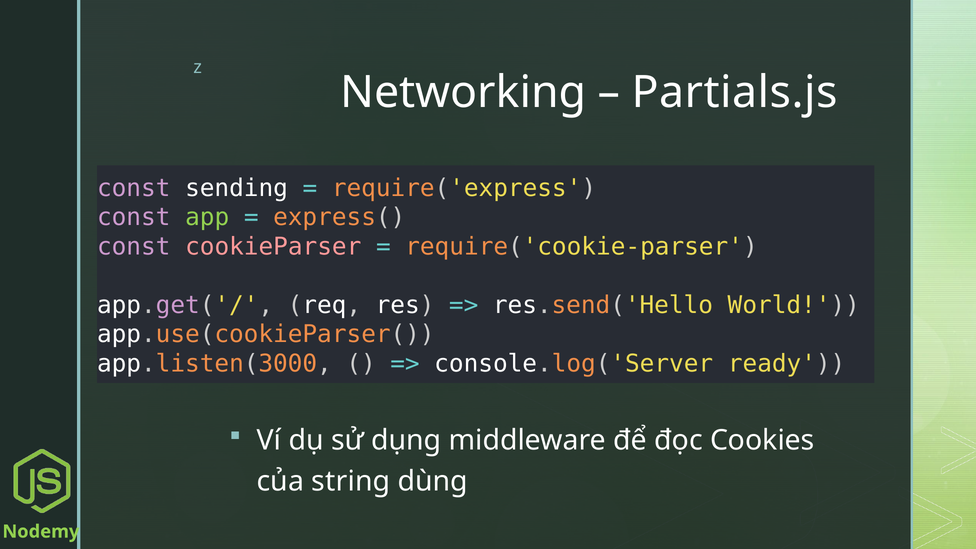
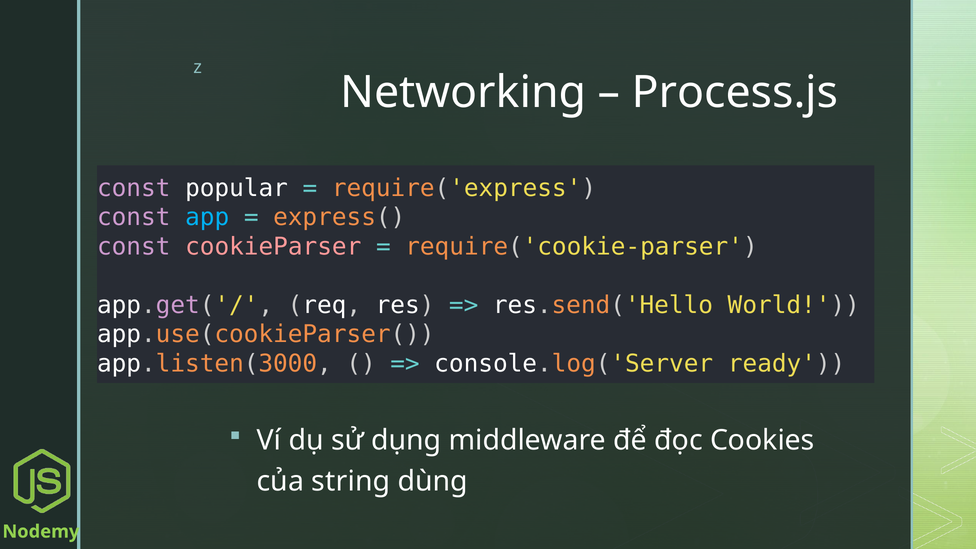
Partials.js: Partials.js -> Process.js
sending: sending -> popular
app colour: light green -> light blue
